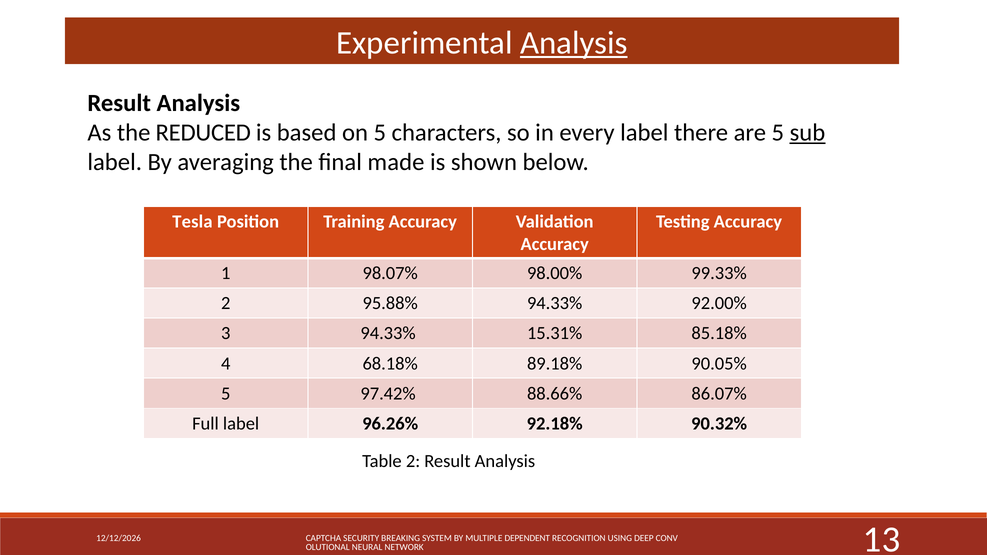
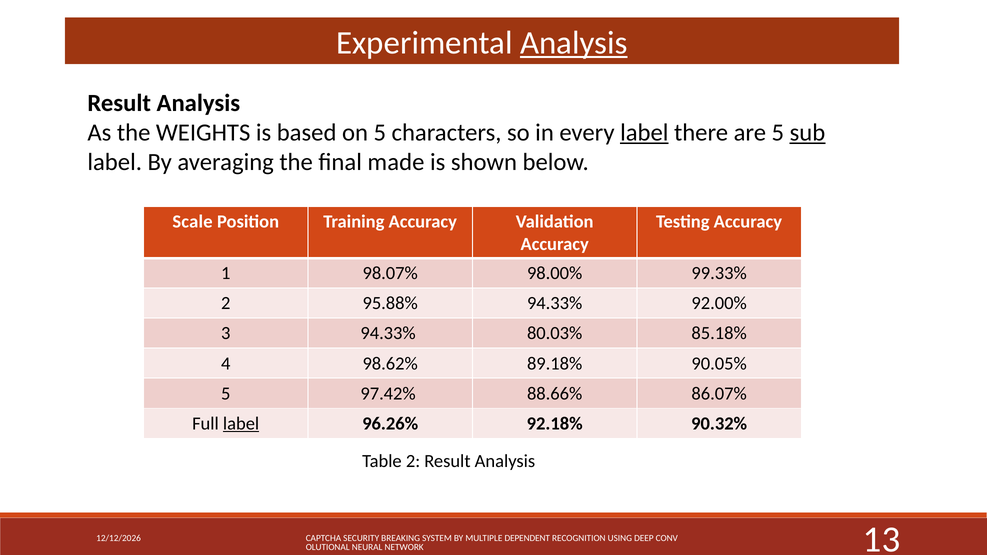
REDUCED: REDUCED -> WEIGHTS
label at (644, 133) underline: none -> present
Tesla: Tesla -> Scale
15.31%: 15.31% -> 80.03%
68.18%: 68.18% -> 98.62%
label at (241, 424) underline: none -> present
